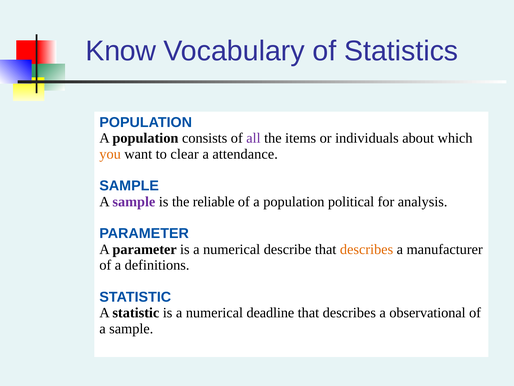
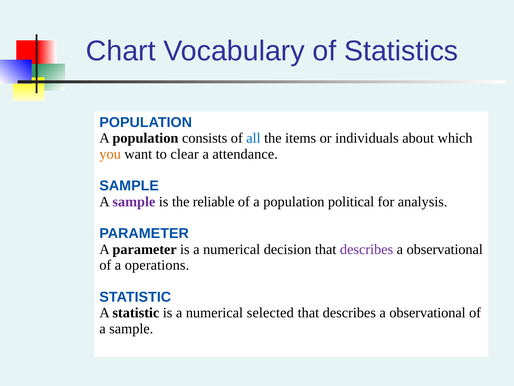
Know: Know -> Chart
all colour: purple -> blue
describe: describe -> decision
describes at (367, 249) colour: orange -> purple
manufacturer at (445, 249): manufacturer -> observational
definitions: definitions -> operations
deadline: deadline -> selected
